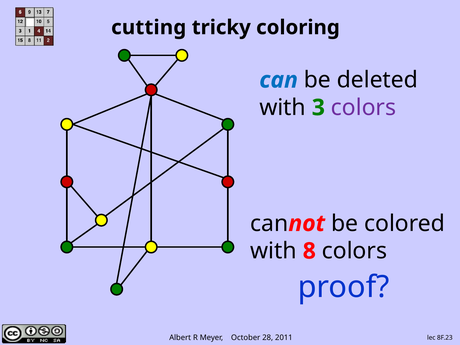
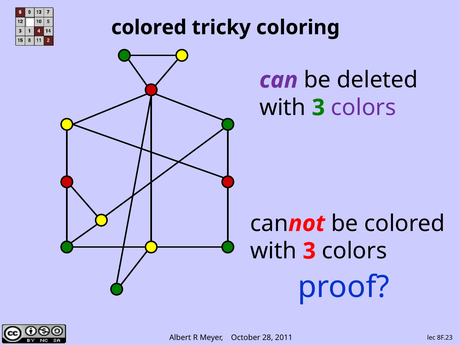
cutting at (149, 27): cutting -> colored
can at (279, 80) colour: blue -> purple
8 at (309, 251): 8 -> 3
